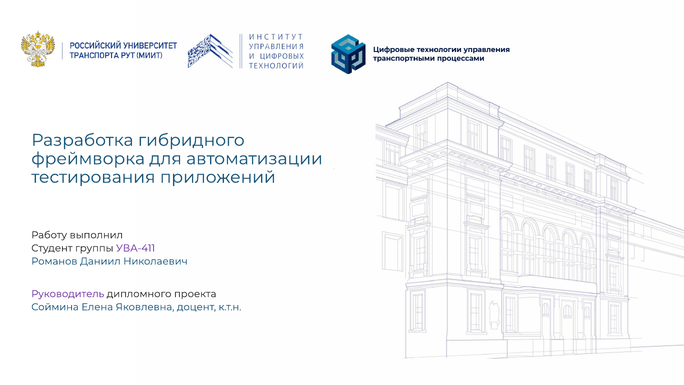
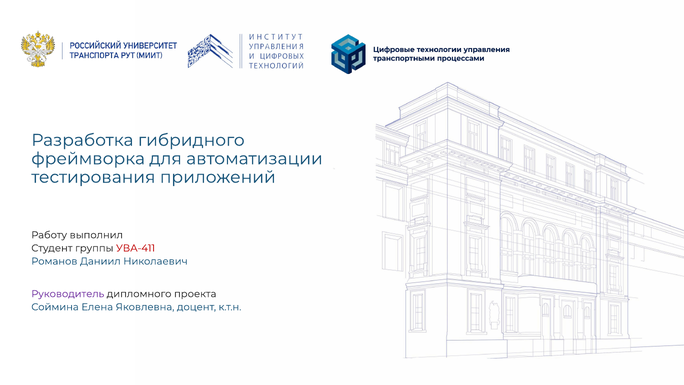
УВА-411 colour: purple -> red
